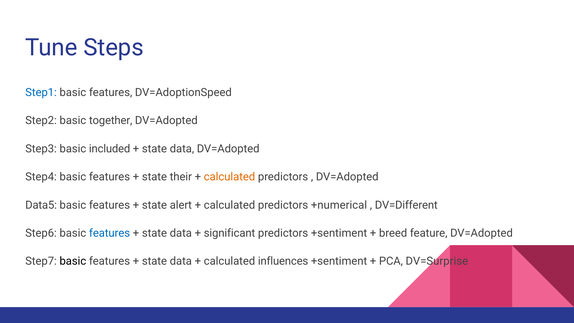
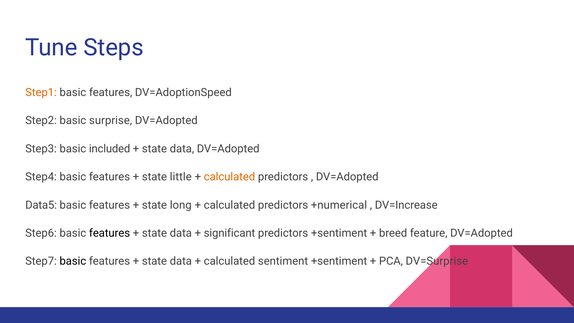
Step1 colour: blue -> orange
together: together -> surprise
their: their -> little
alert: alert -> long
DV=Different: DV=Different -> DV=Increase
features at (110, 233) colour: blue -> black
influences: influences -> sentiment
